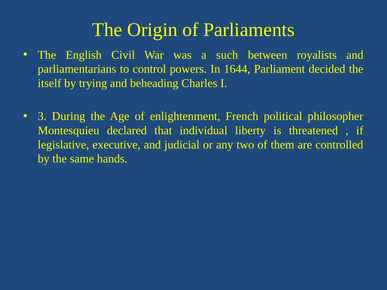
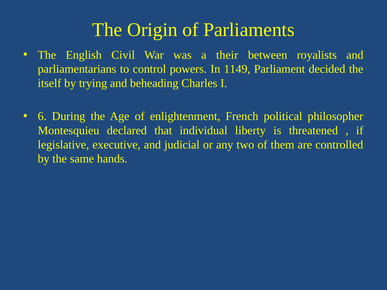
such: such -> their
1644: 1644 -> 1149
3: 3 -> 6
